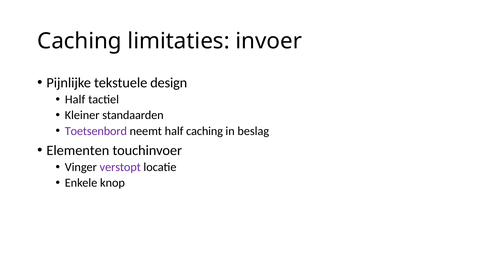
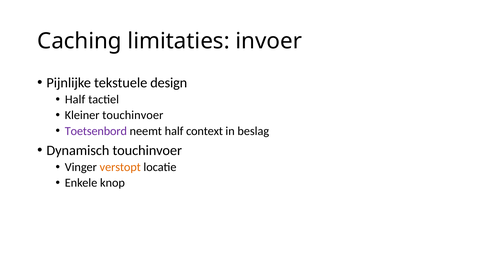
Kleiner standaarden: standaarden -> touchinvoer
half caching: caching -> context
Elementen: Elementen -> Dynamisch
verstopt colour: purple -> orange
